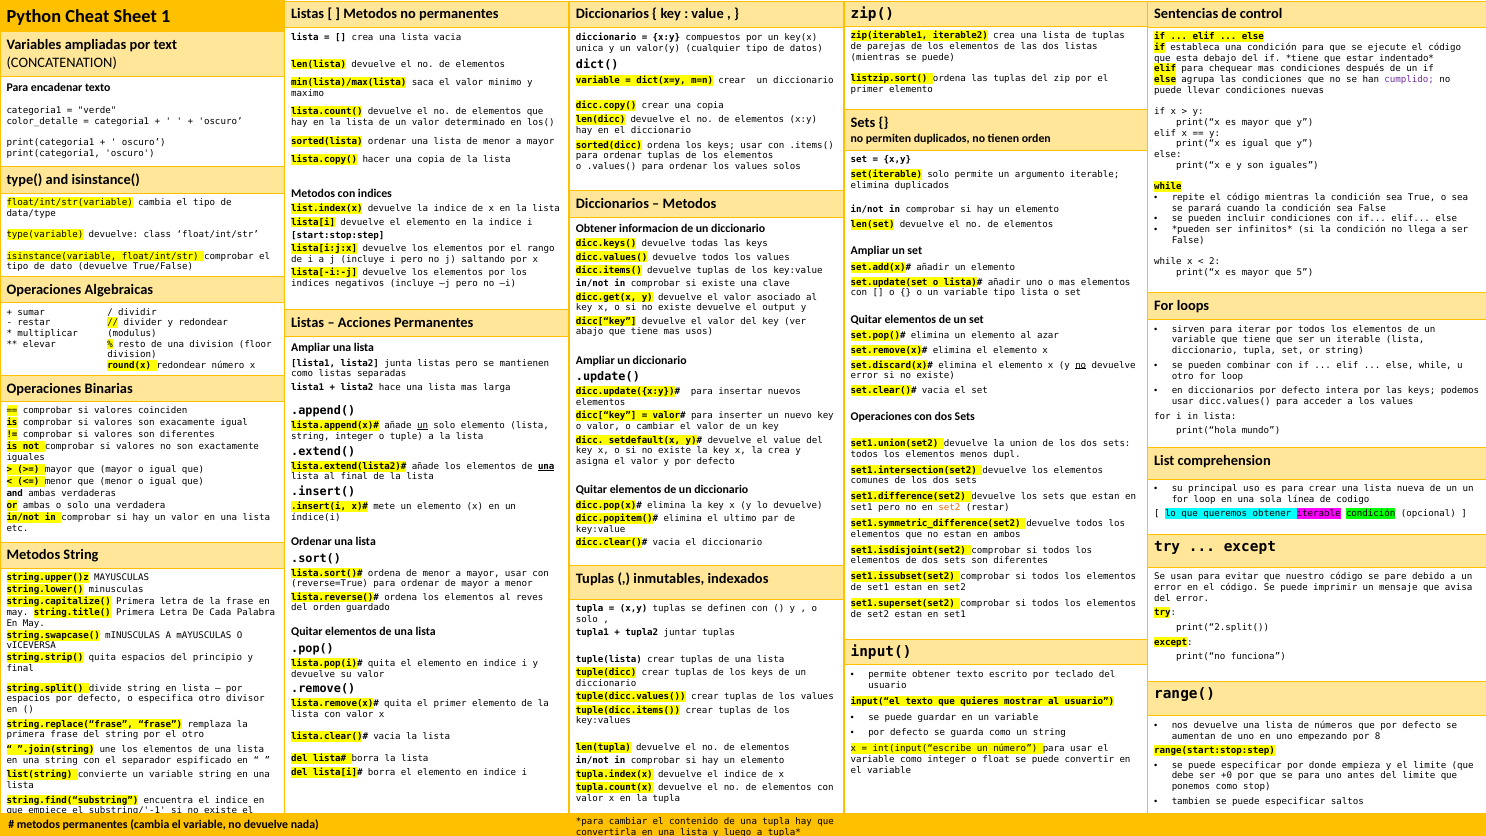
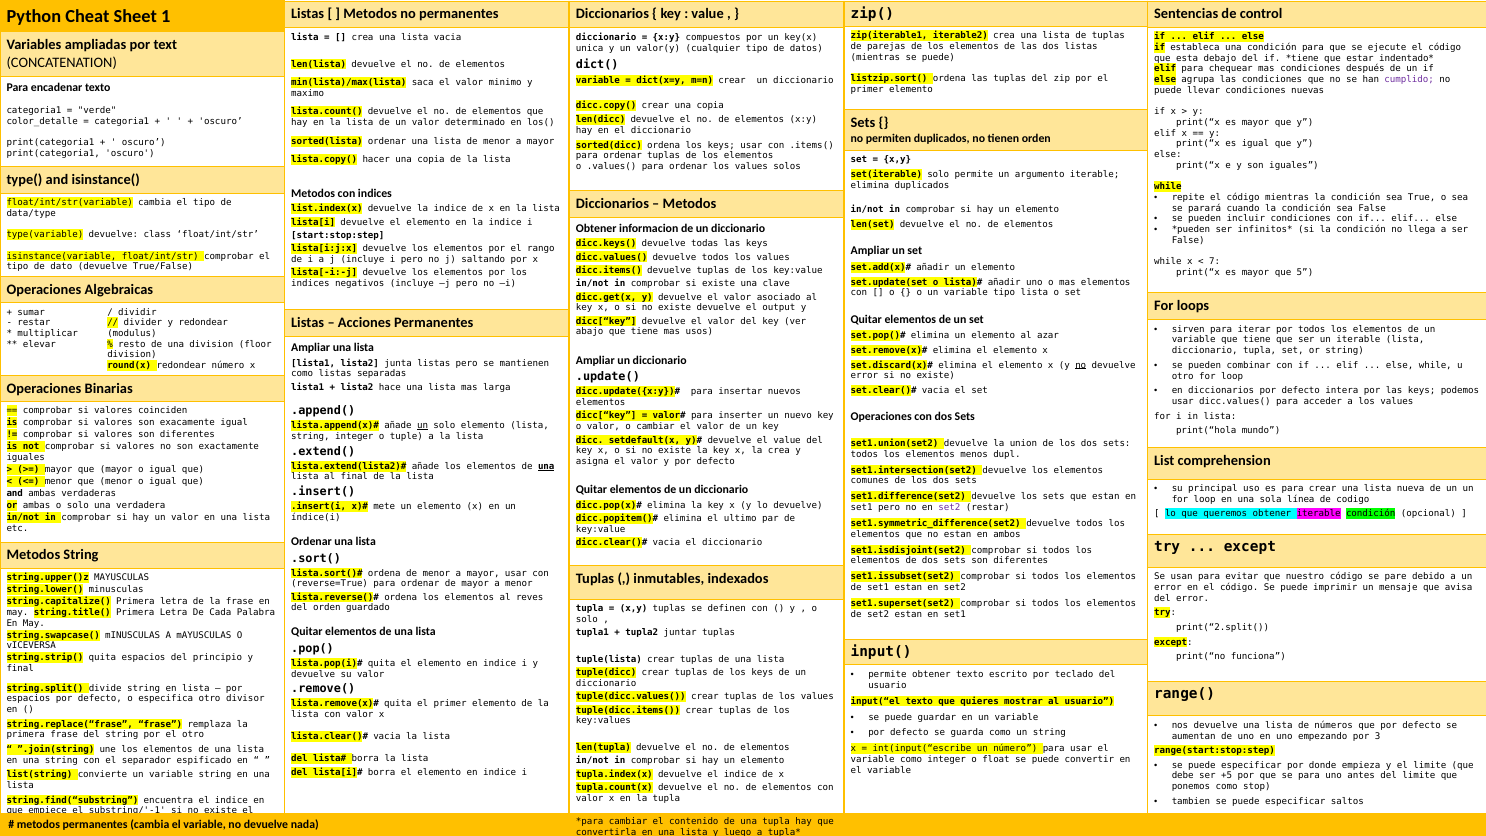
2: 2 -> 7
set2 at (949, 507) colour: orange -> purple
8: 8 -> 3
+0: +0 -> +5
